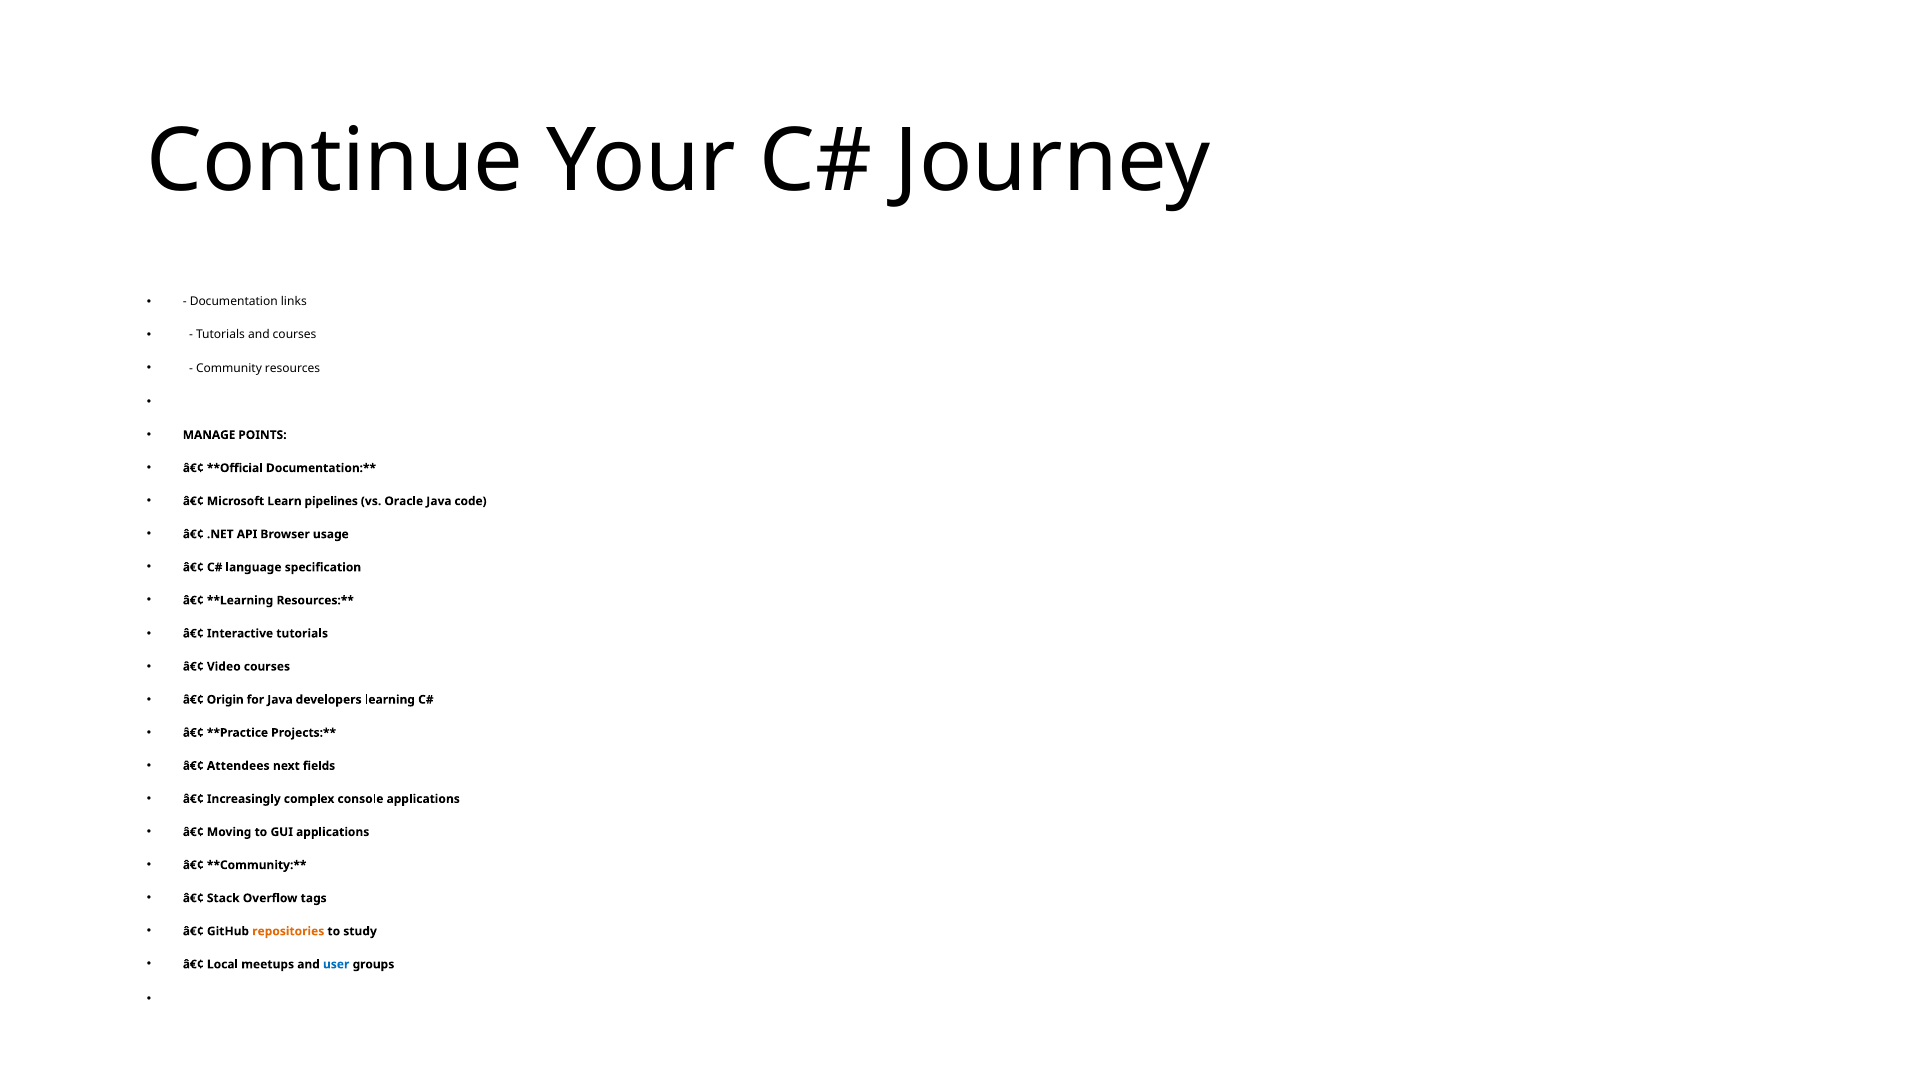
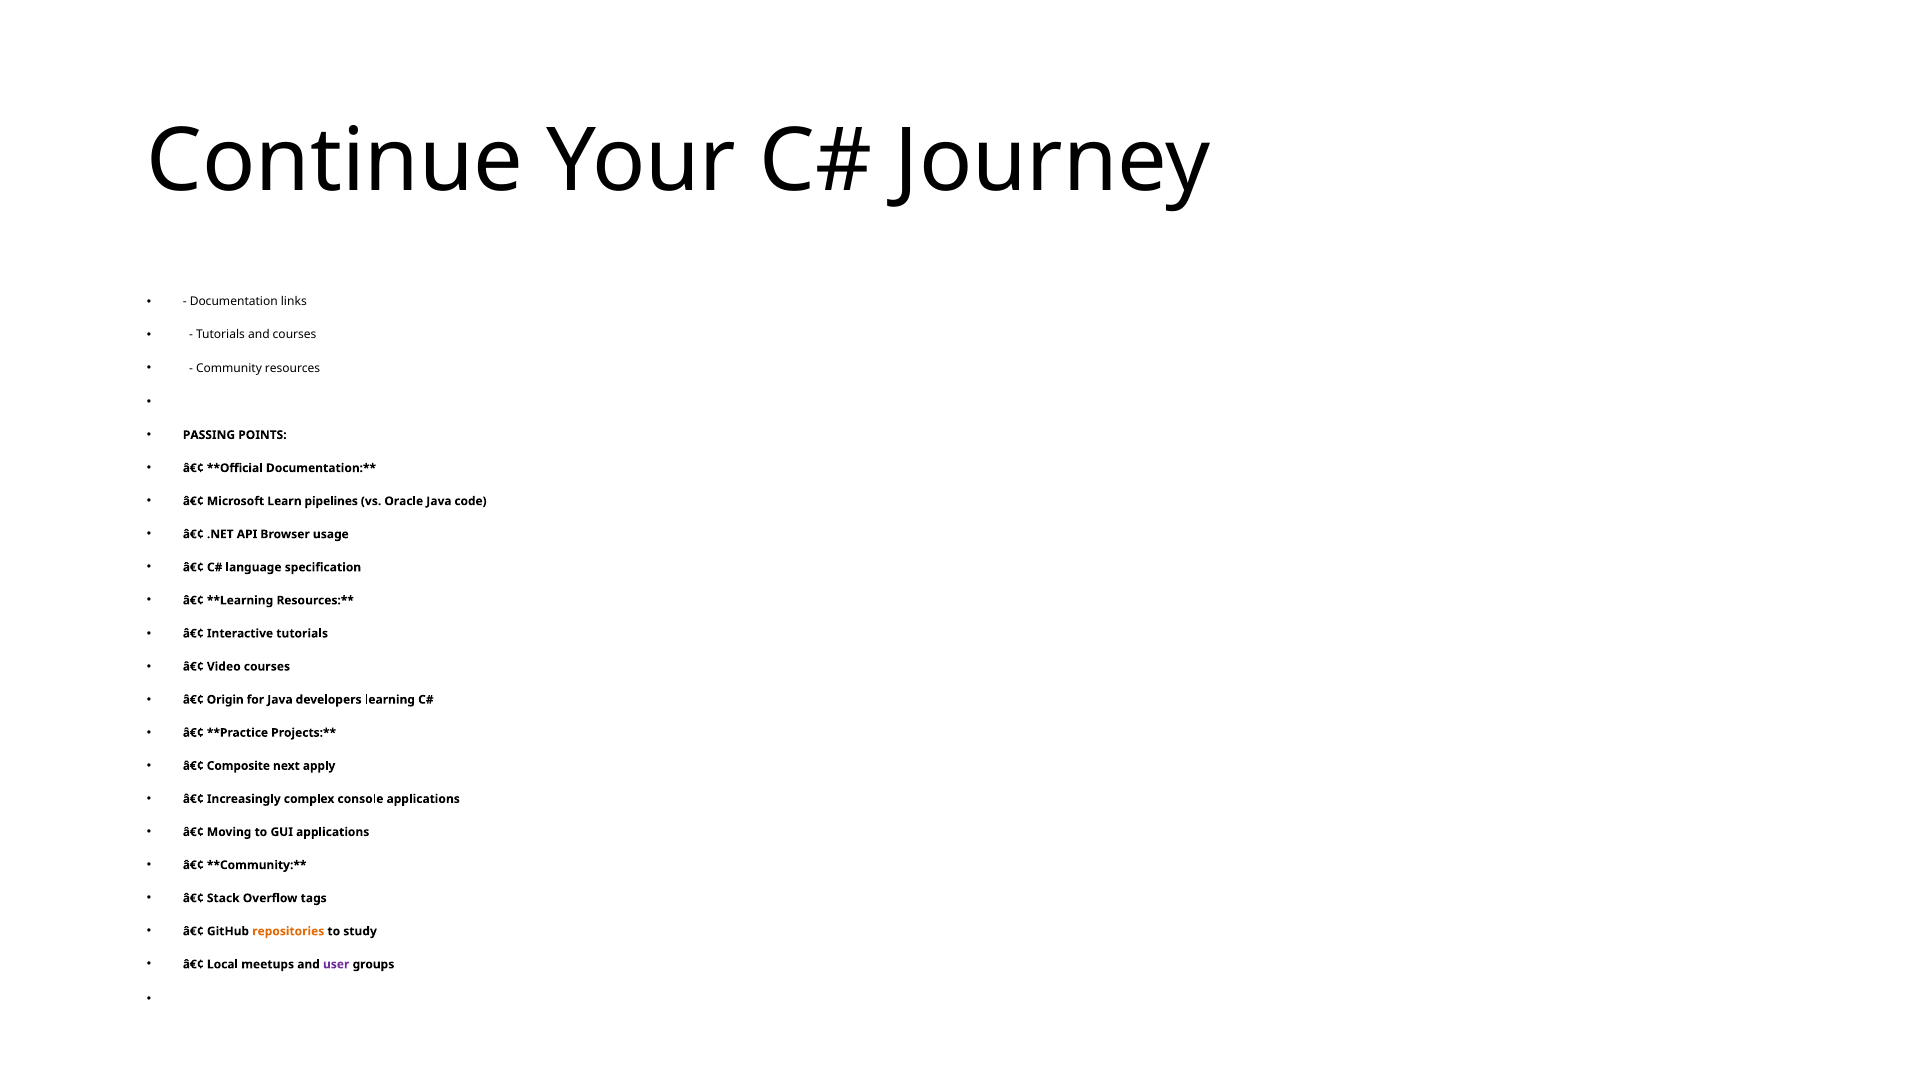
MANAGE: MANAGE -> PASSING
Attendees: Attendees -> Composite
fields: fields -> apply
user colour: blue -> purple
